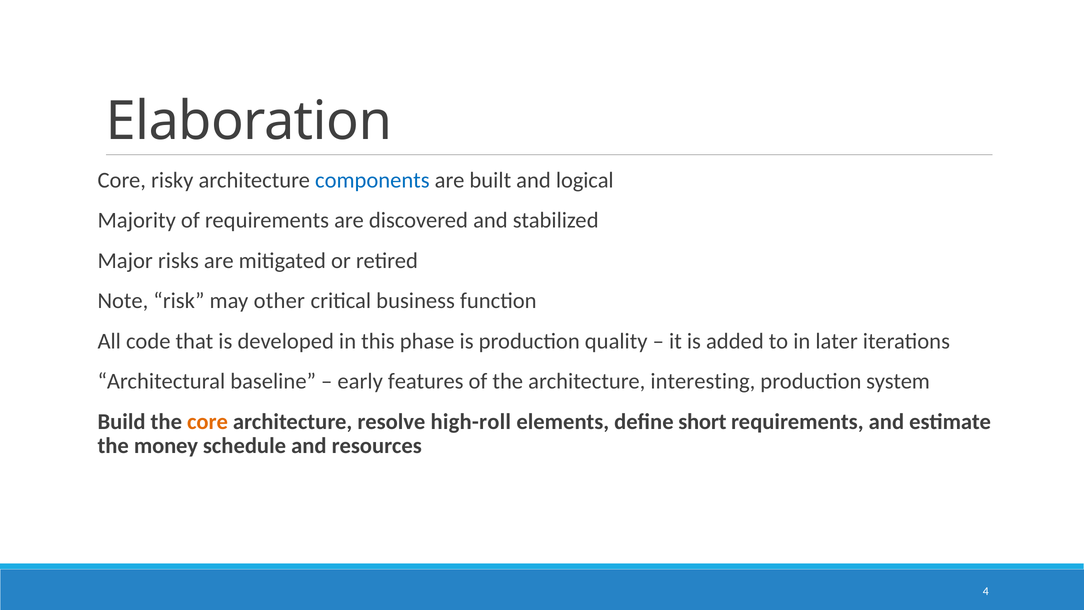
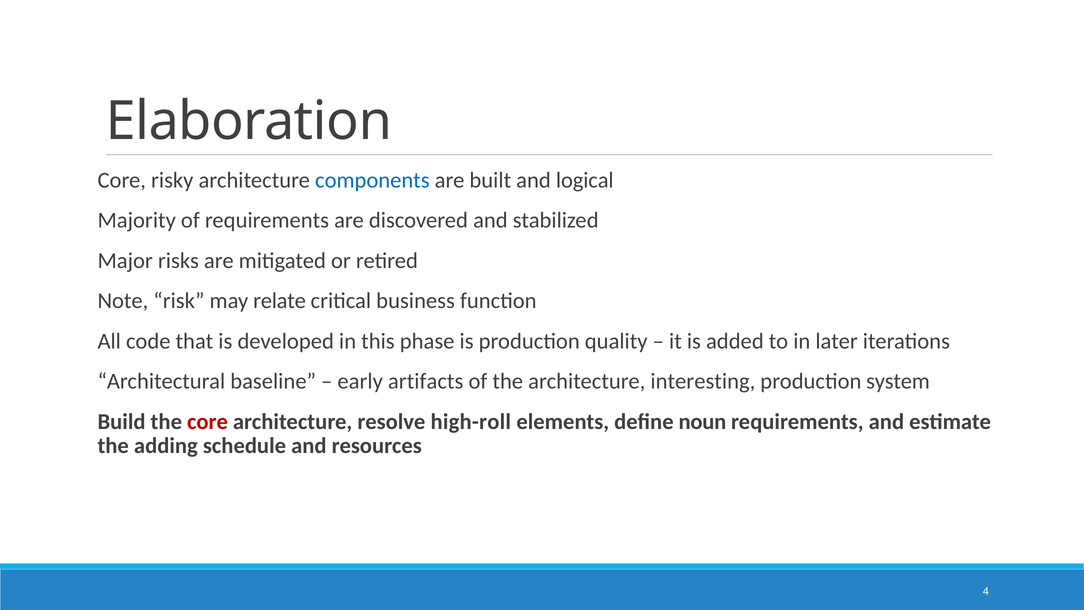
other: other -> relate
features: features -> artifacts
core at (207, 421) colour: orange -> red
short: short -> noun
money: money -> adding
